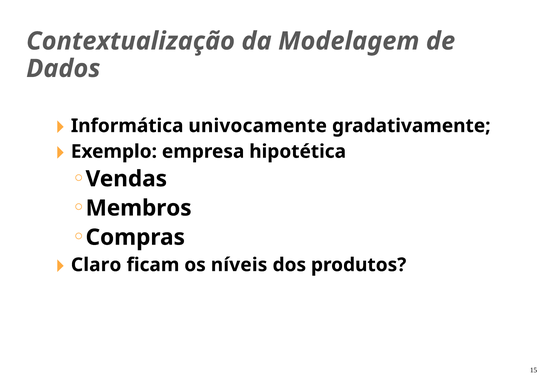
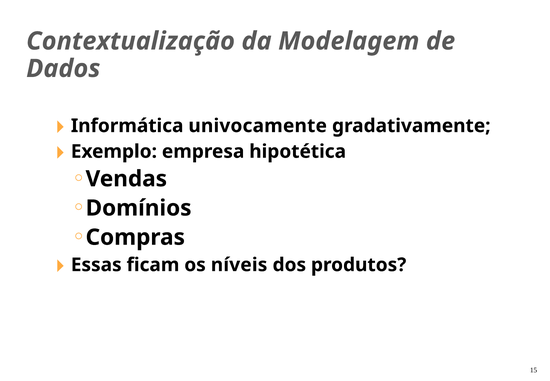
Membros: Membros -> Domínios
Claro: Claro -> Essas
